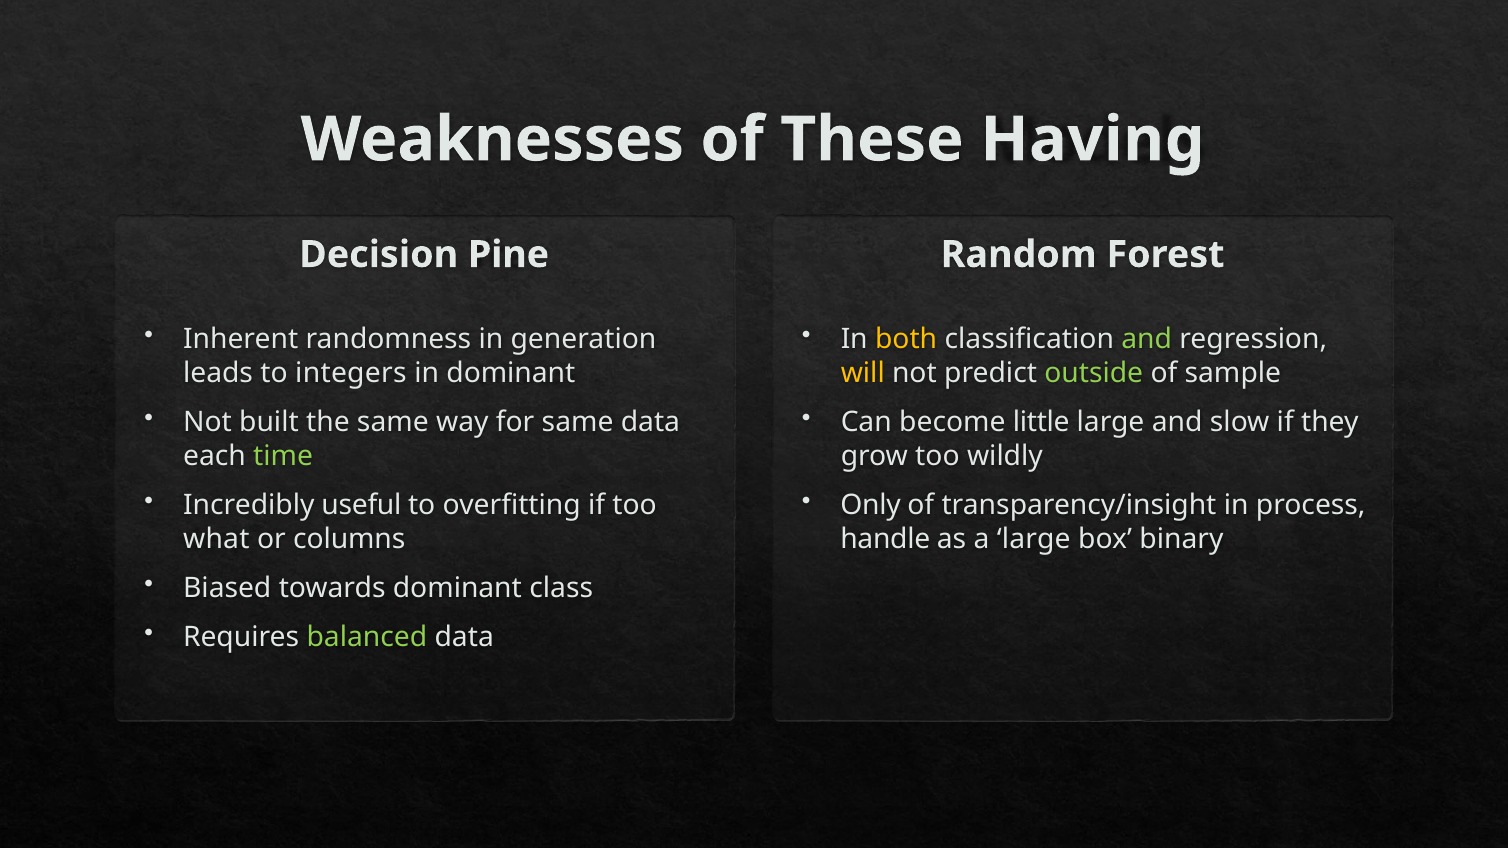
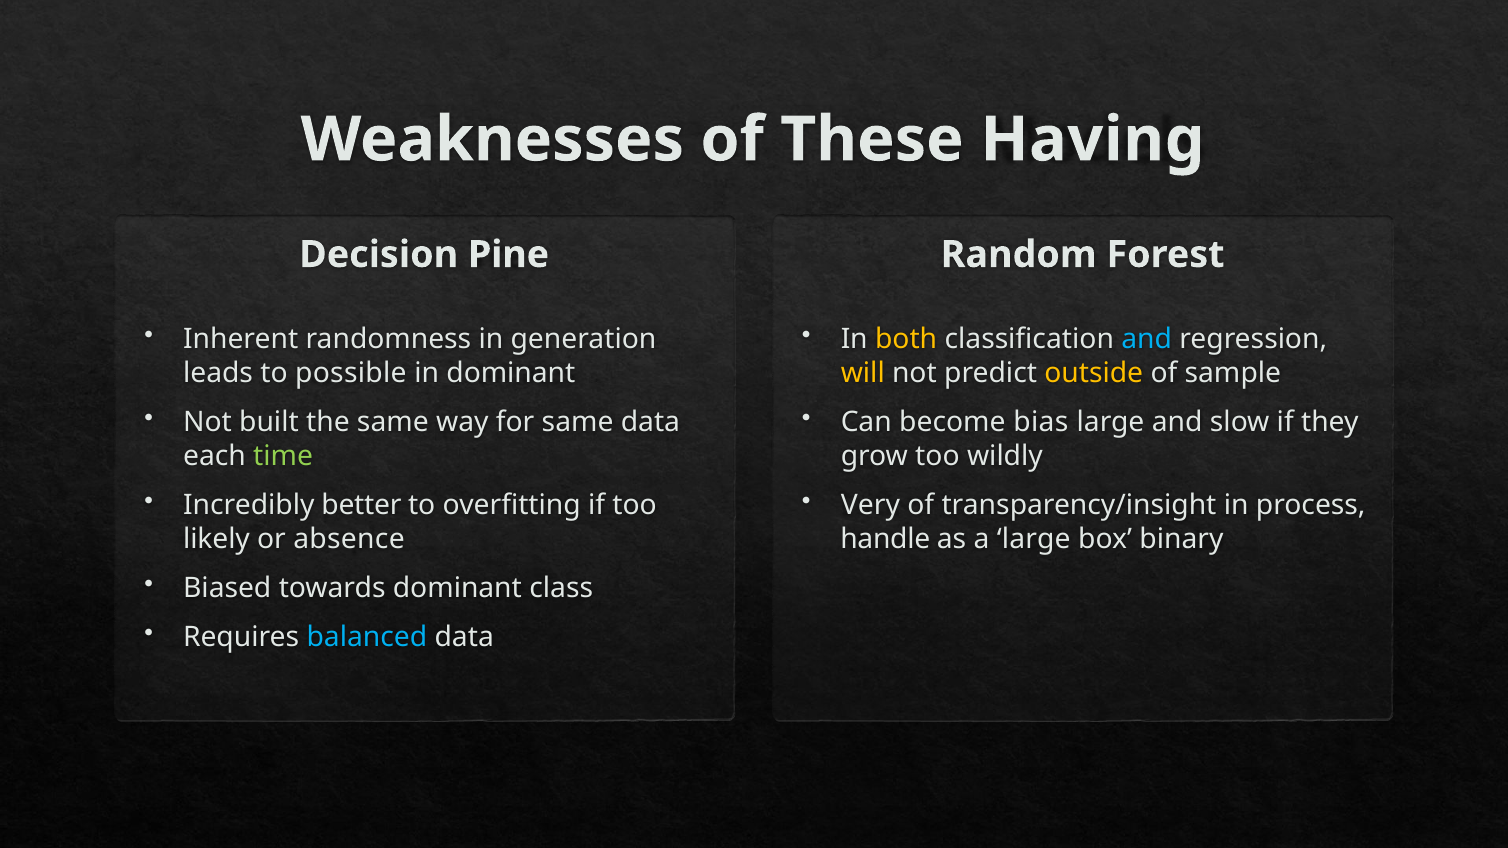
and at (1147, 339) colour: light green -> light blue
integers: integers -> possible
outside colour: light green -> yellow
little: little -> bias
useful: useful -> better
Only: Only -> Very
what: what -> likely
columns: columns -> absence
balanced colour: light green -> light blue
